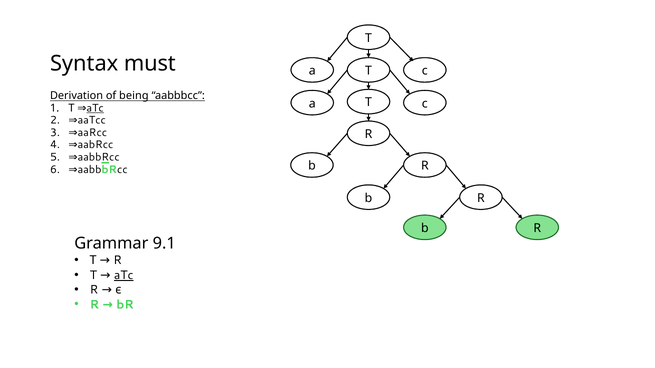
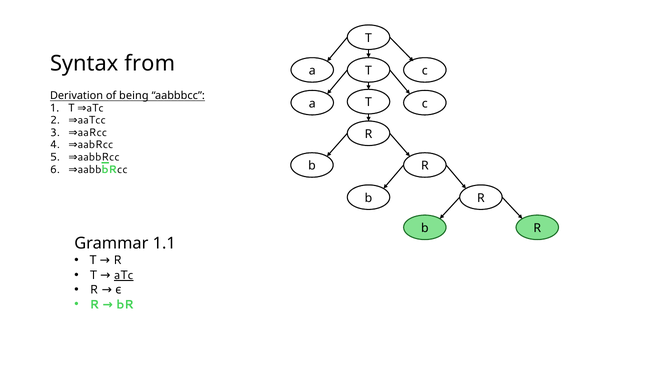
must: must -> from
aTc at (95, 108) underline: present -> none
9.1: 9.1 -> 1.1
